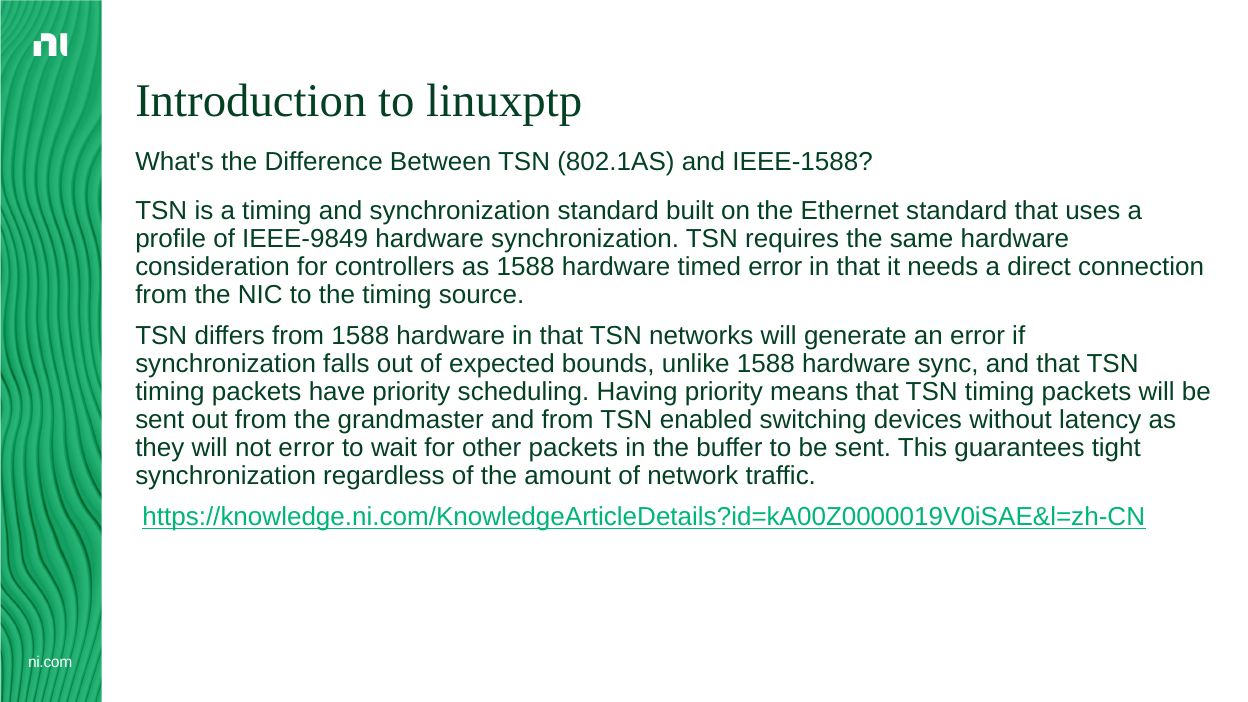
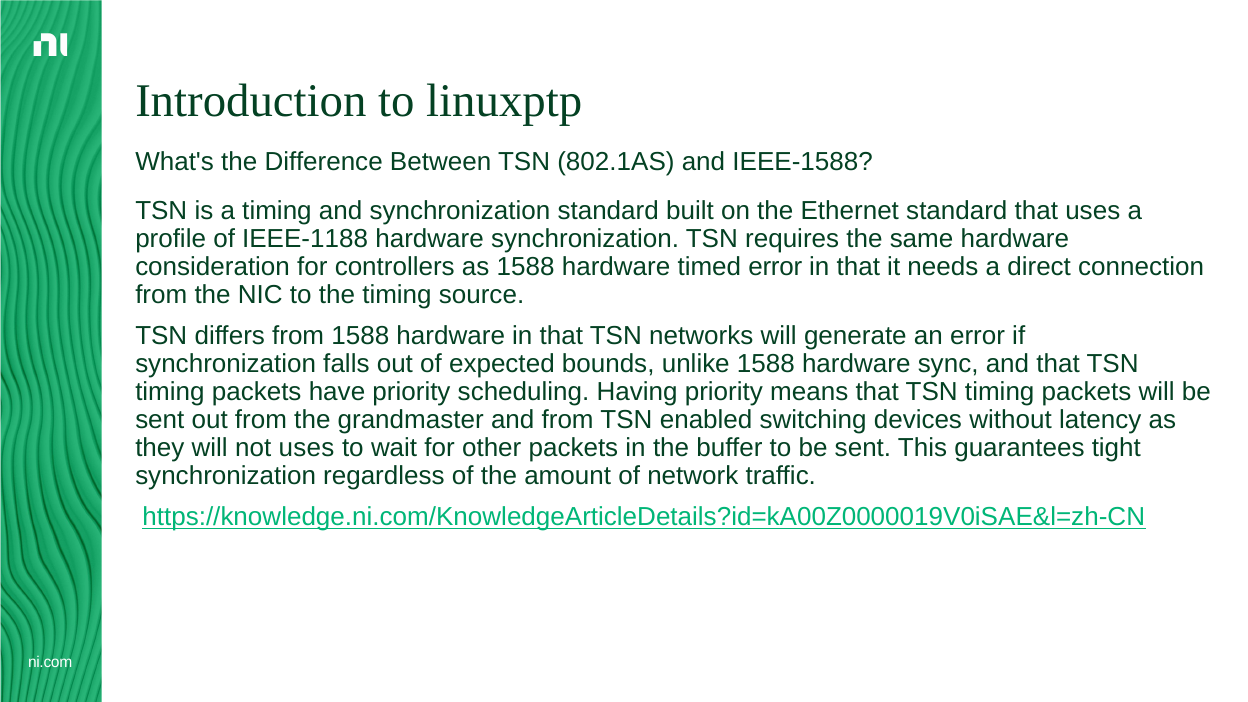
IEEE-9849: IEEE-9849 -> IEEE-1188
not error: error -> uses
